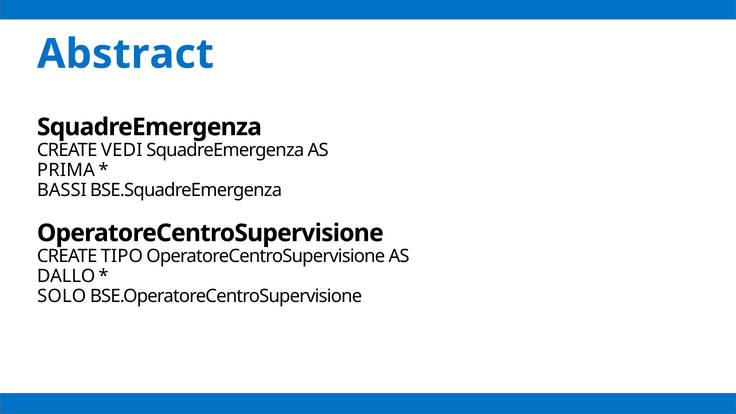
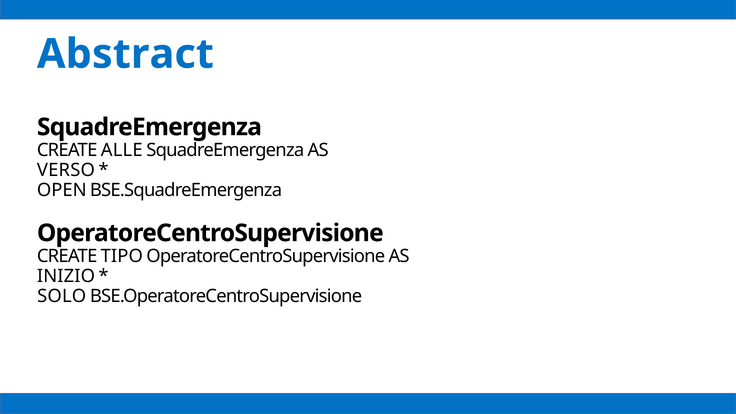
VEDI: VEDI -> ALLE
PRIMA: PRIMA -> VERSO
BASSI: BASSI -> OPEN
DALLO: DALLO -> INIZIO
